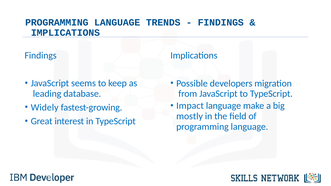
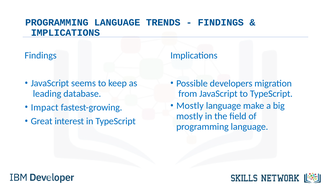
Impact at (190, 106): Impact -> Mostly
Widely: Widely -> Impact
